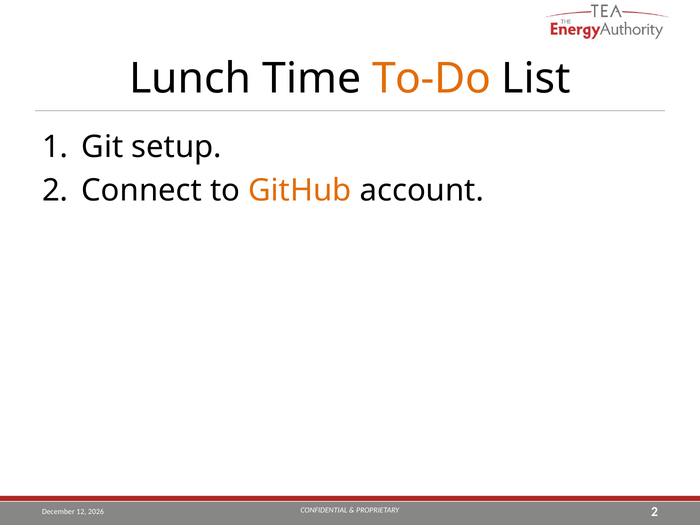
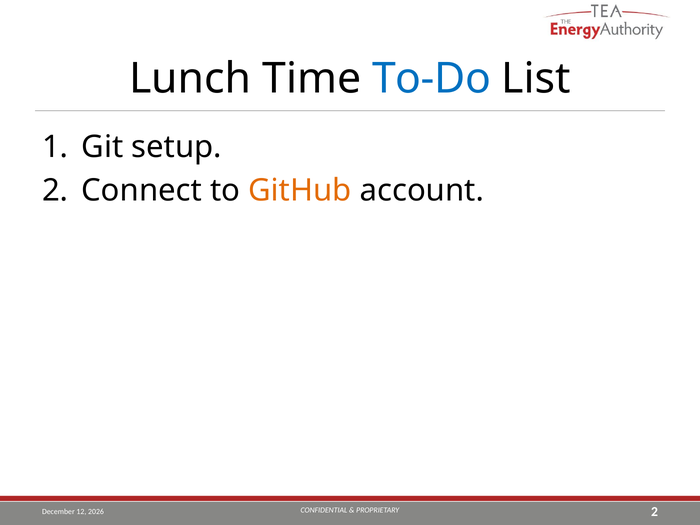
To-Do colour: orange -> blue
